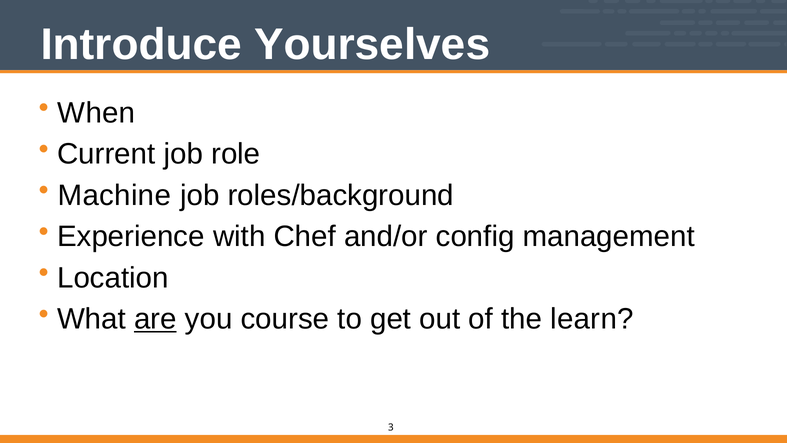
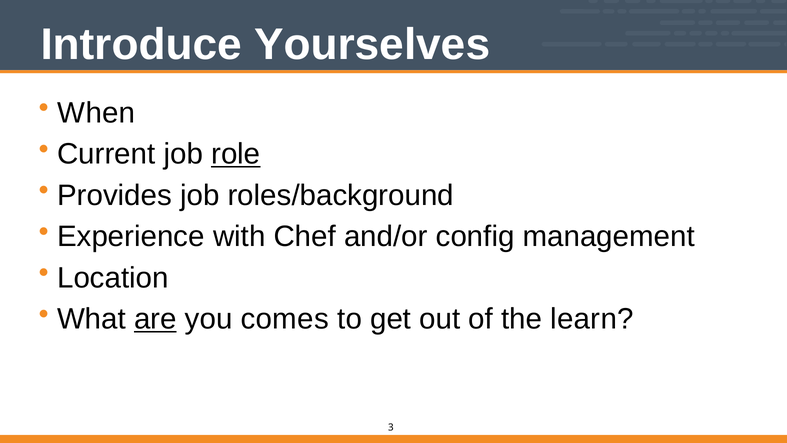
role underline: none -> present
Machine: Machine -> Provides
course: course -> comes
